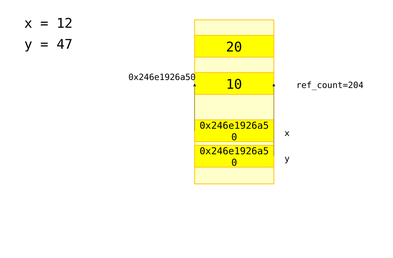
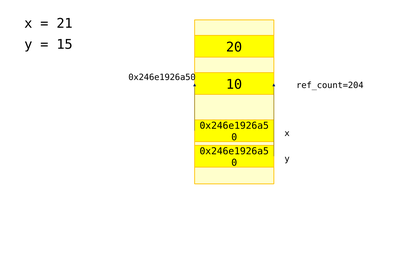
12: 12 -> 21
47: 47 -> 15
